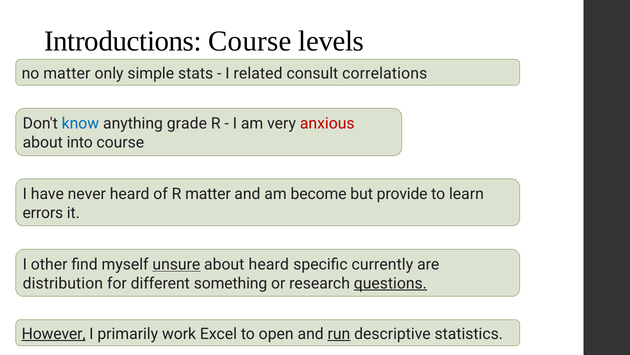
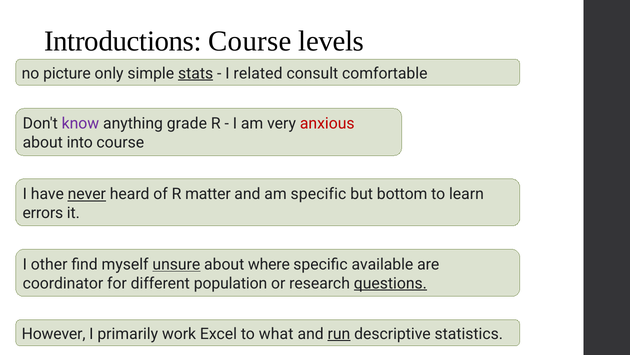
no matter: matter -> picture
stats underline: none -> present
correlations: correlations -> comfortable
know colour: blue -> purple
never underline: none -> present
am become: become -> specific
provide: provide -> bottom
about heard: heard -> where
currently: currently -> available
distribution: distribution -> coordinator
something: something -> population
However underline: present -> none
open: open -> what
